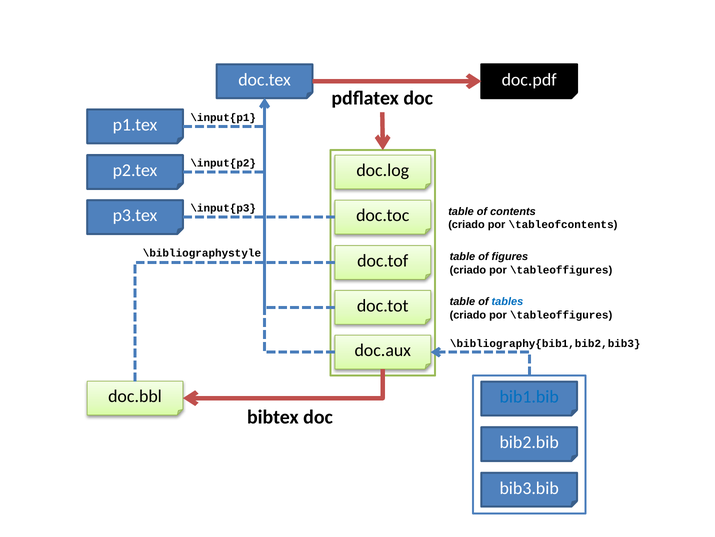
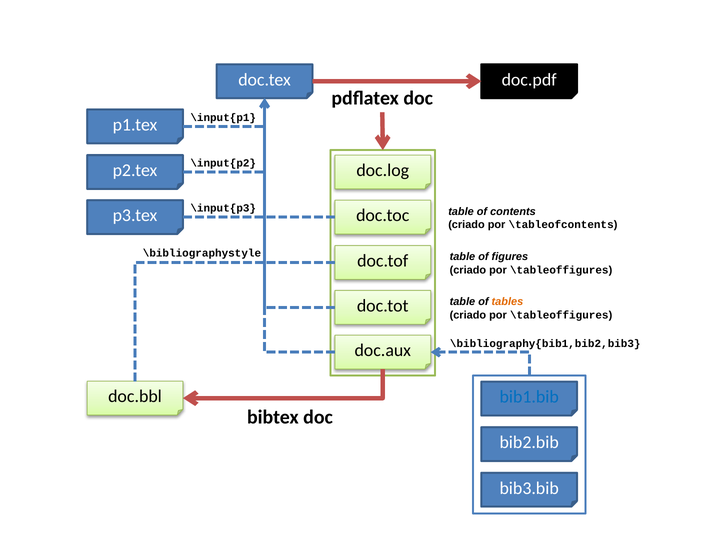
tables colour: blue -> orange
